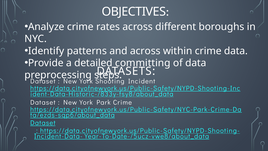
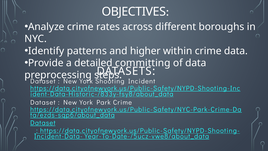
and across: across -> higher
